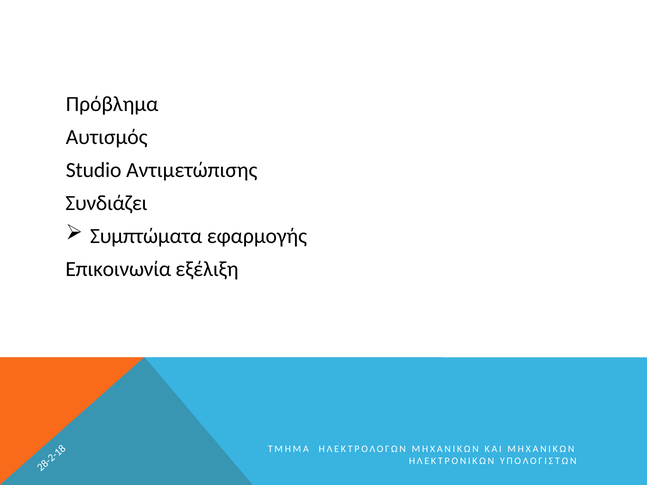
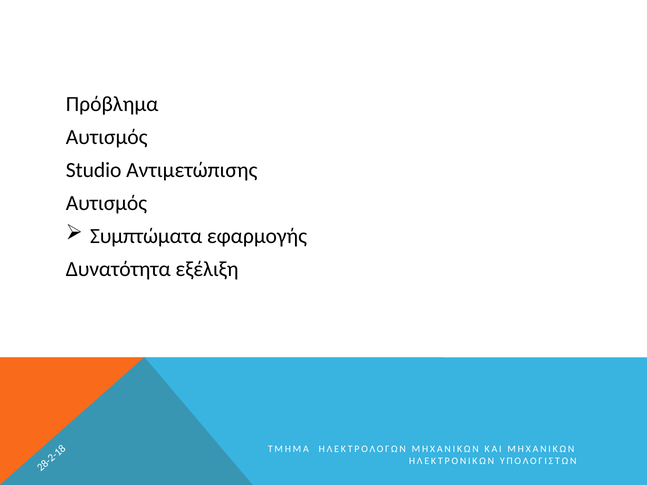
Συνδιάζει at (106, 203): Συνδιάζει -> Αυτισμός
Επικοινωνία: Επικοινωνία -> Δυνατότητα
